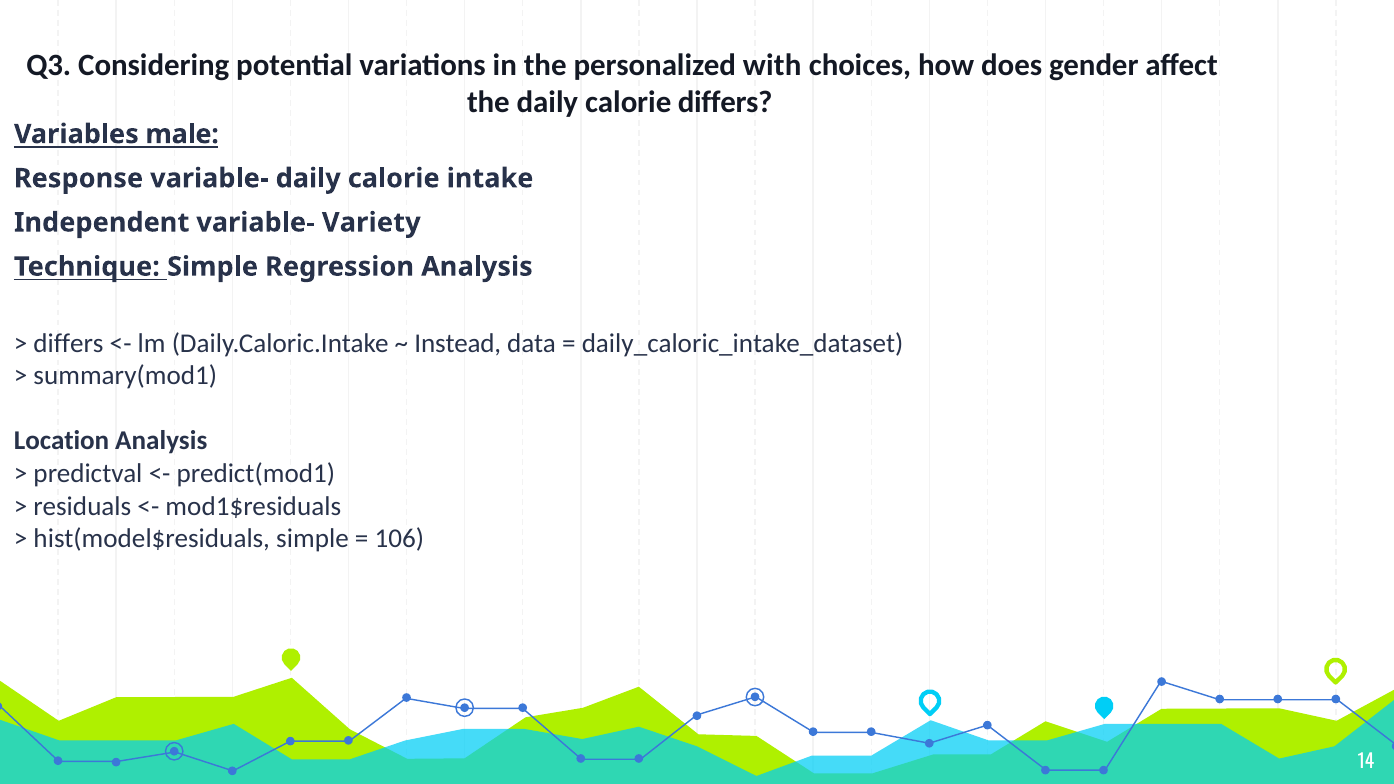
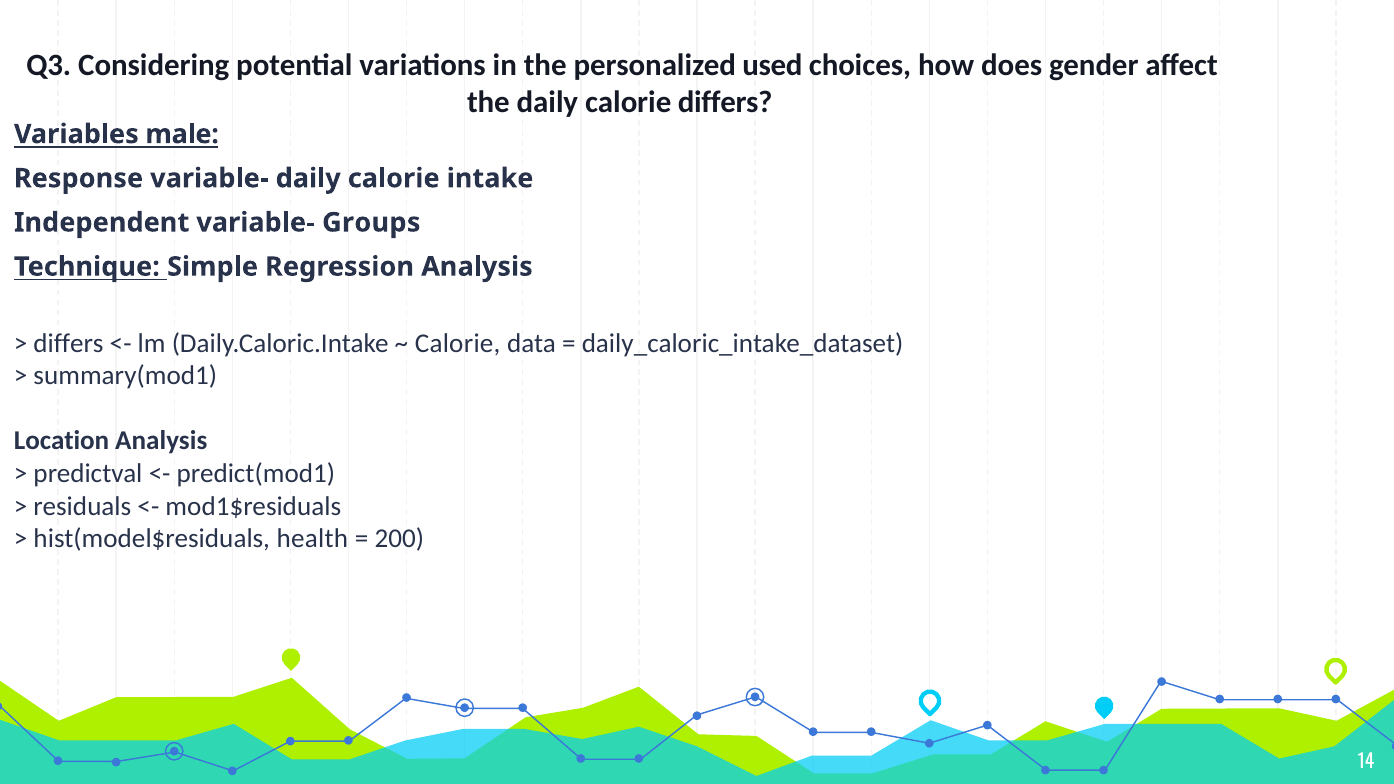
with: with -> used
Variety: Variety -> Groups
Instead at (458, 344): Instead -> Calorie
hist(model$residuals simple: simple -> health
106: 106 -> 200
